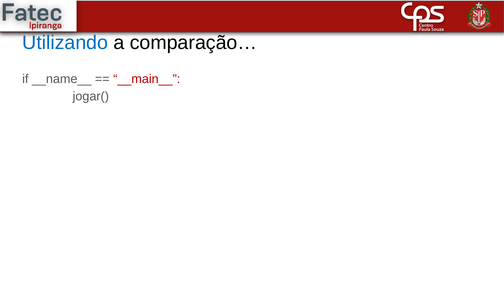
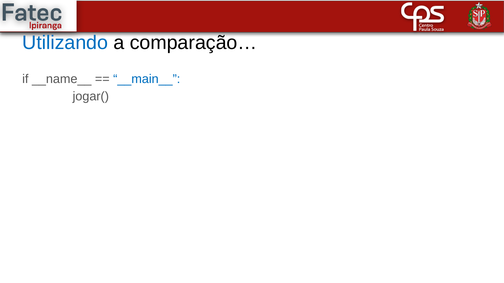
__main__ colour: red -> blue
